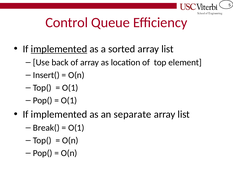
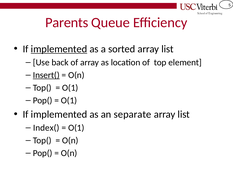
Control: Control -> Parents
Insert( underline: none -> present
Break(: Break( -> Index(
